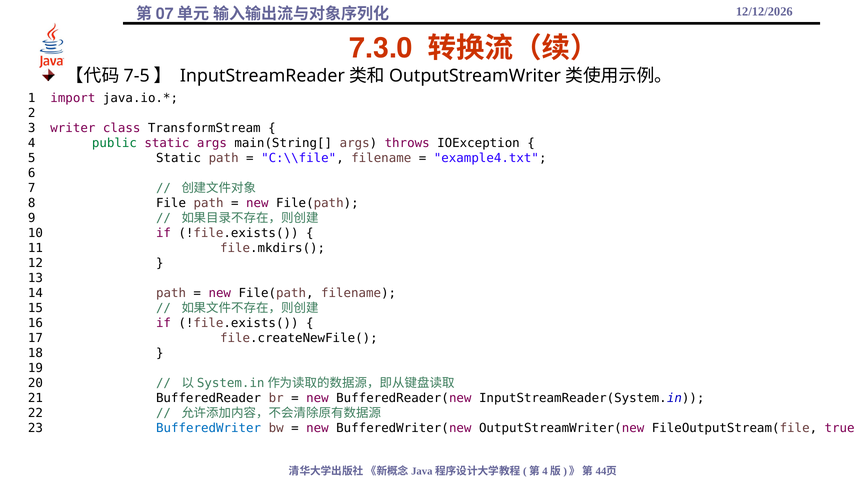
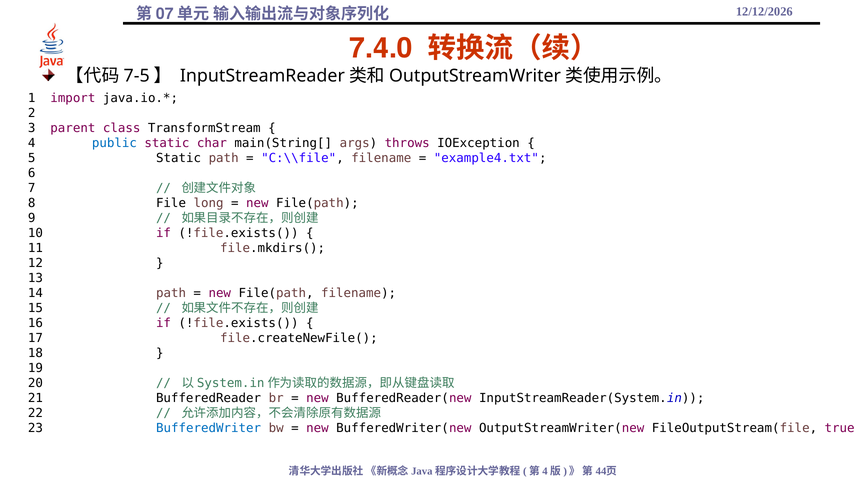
7.3.0: 7.3.0 -> 7.4.0
writer: writer -> parent
public colour: green -> blue
static args: args -> char
File path: path -> long
